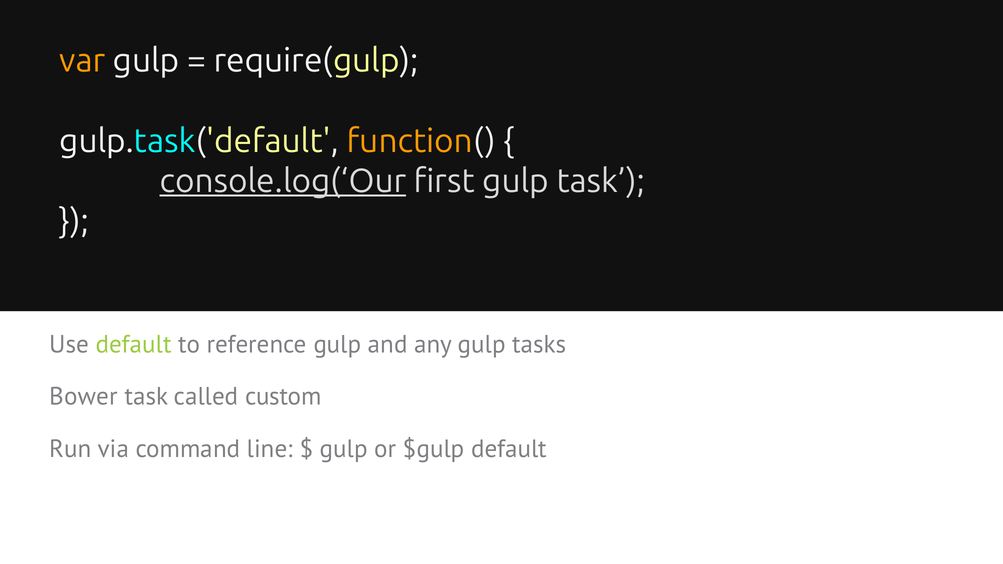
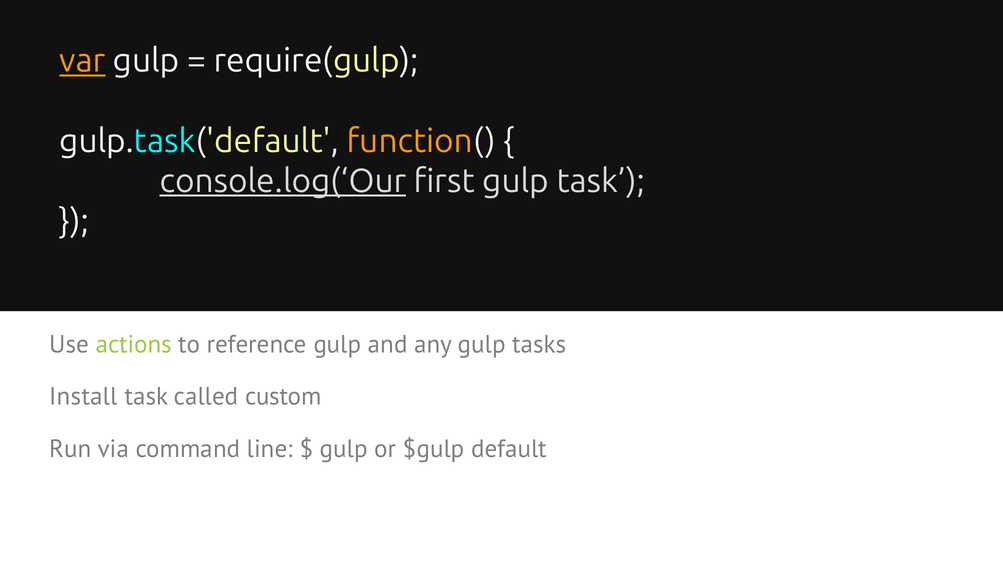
var underline: none -> present
Use default: default -> actions
Bower: Bower -> Install
